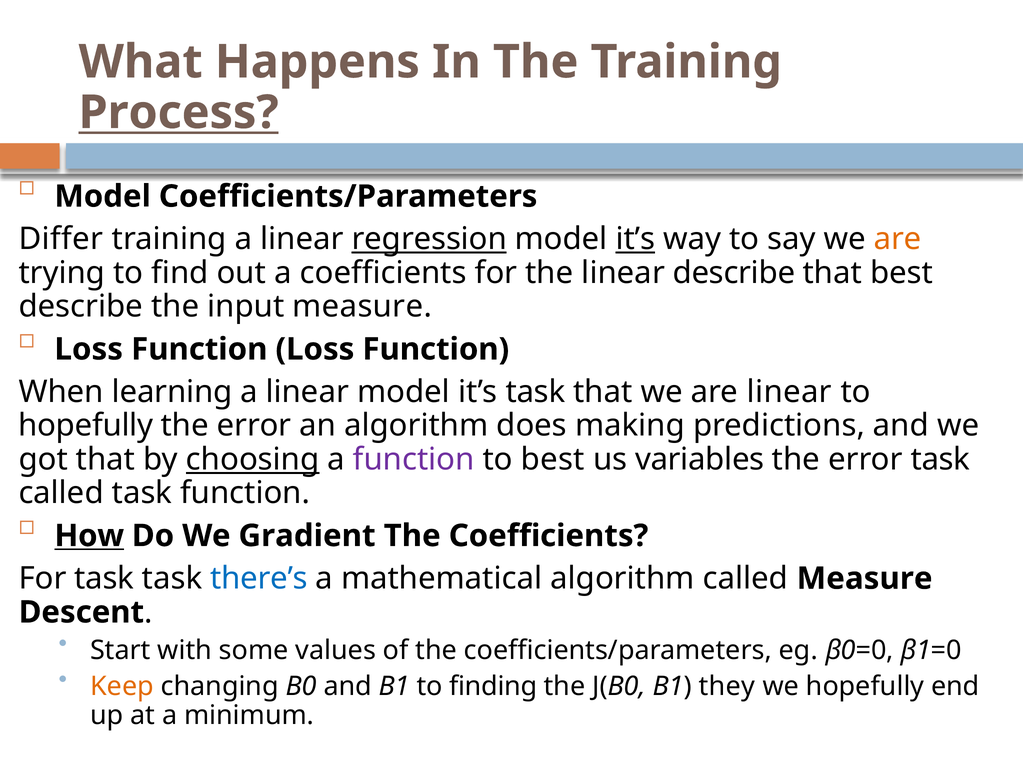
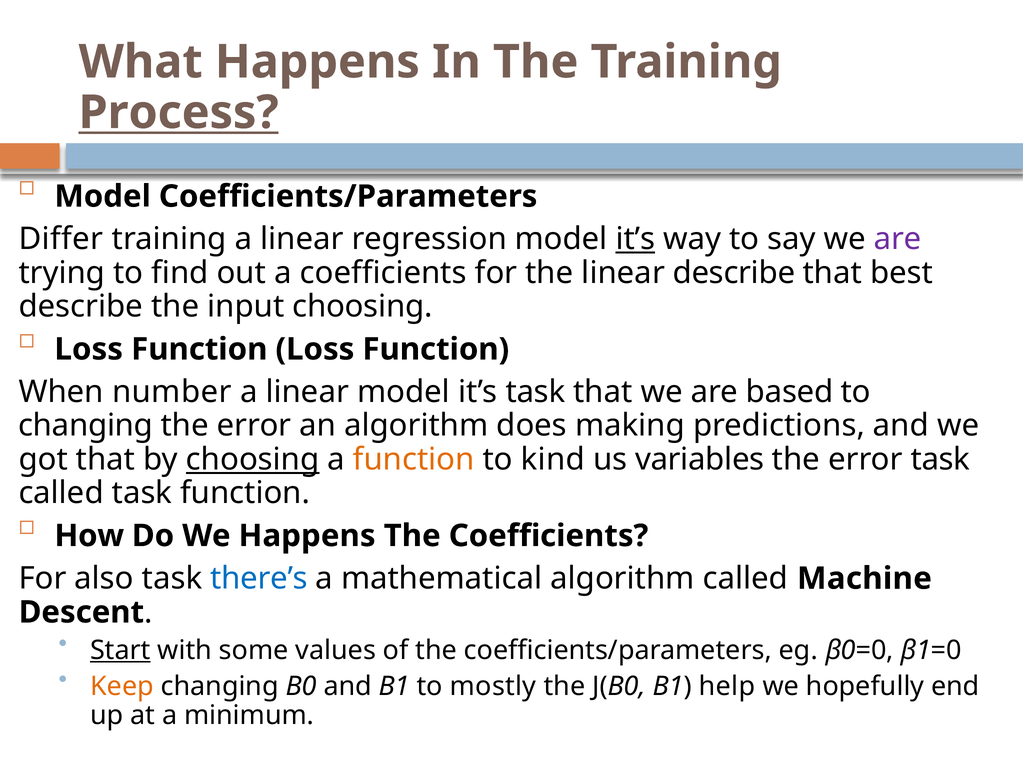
regression underline: present -> none
are at (898, 239) colour: orange -> purple
input measure: measure -> choosing
learning: learning -> number
are linear: linear -> based
hopefully at (86, 426): hopefully -> changing
function at (414, 460) colour: purple -> orange
to best: best -> kind
How underline: present -> none
We Gradient: Gradient -> Happens
For task: task -> also
called Measure: Measure -> Machine
Start underline: none -> present
finding: finding -> mostly
they: they -> help
